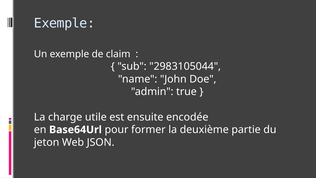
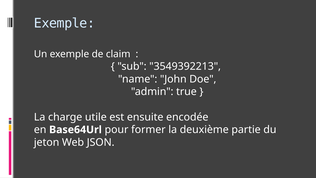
2983105044: 2983105044 -> 3549392213
